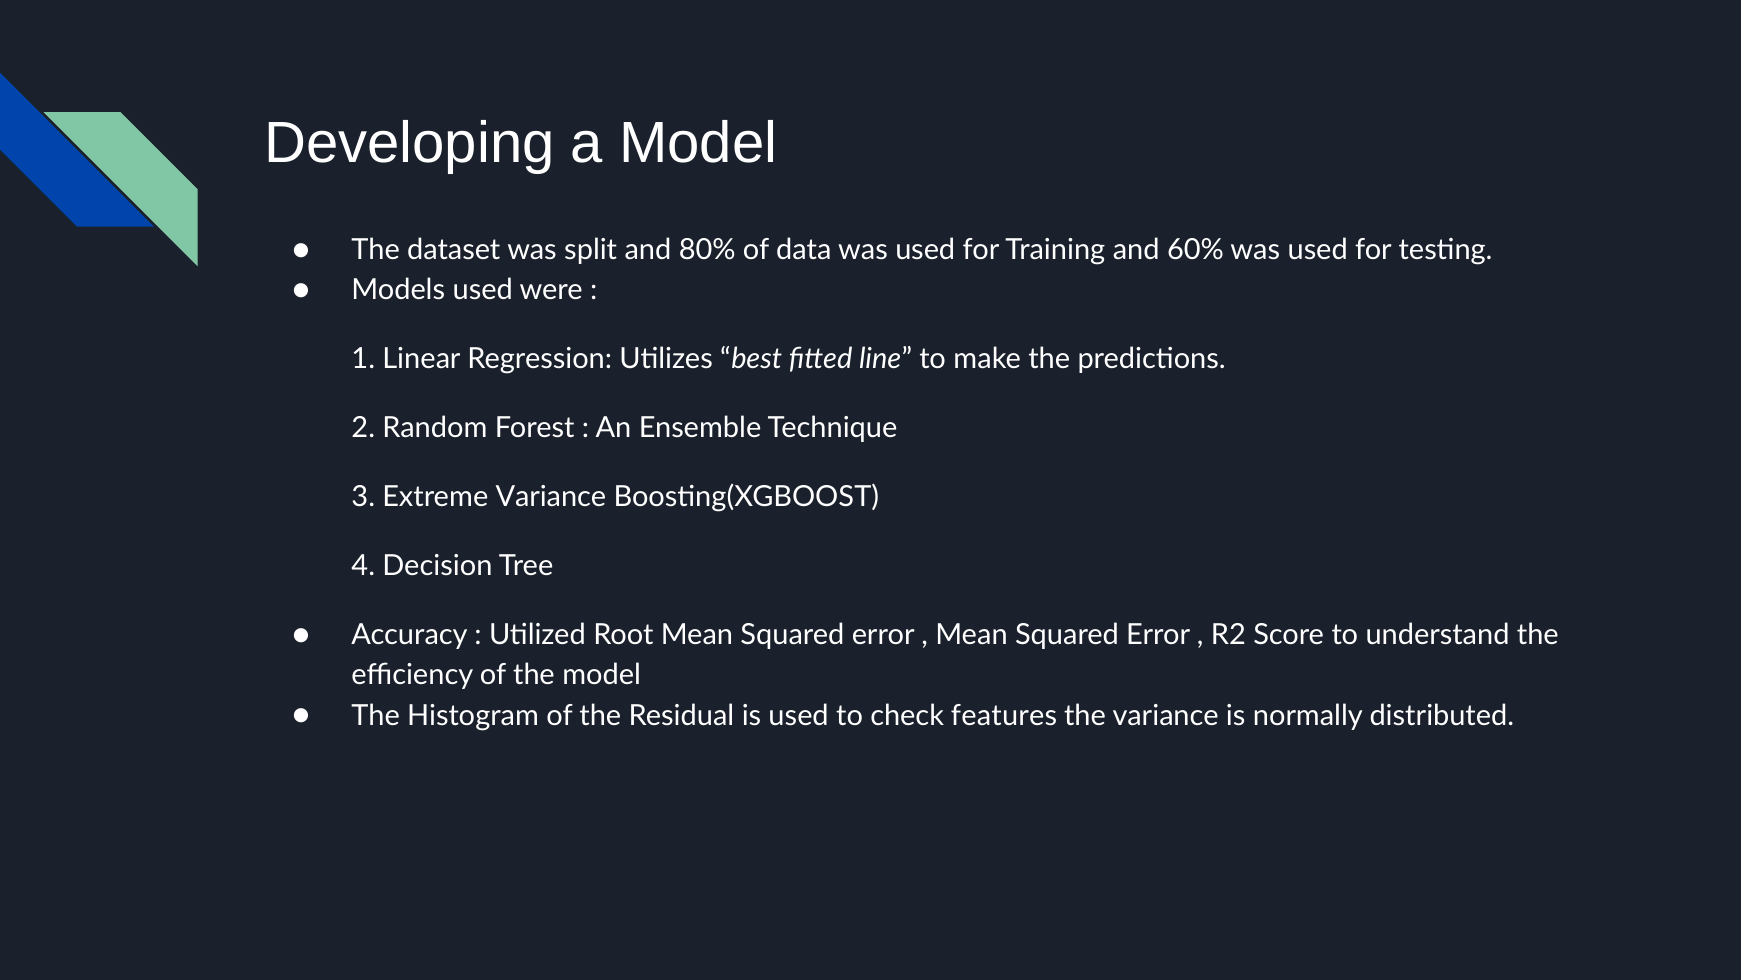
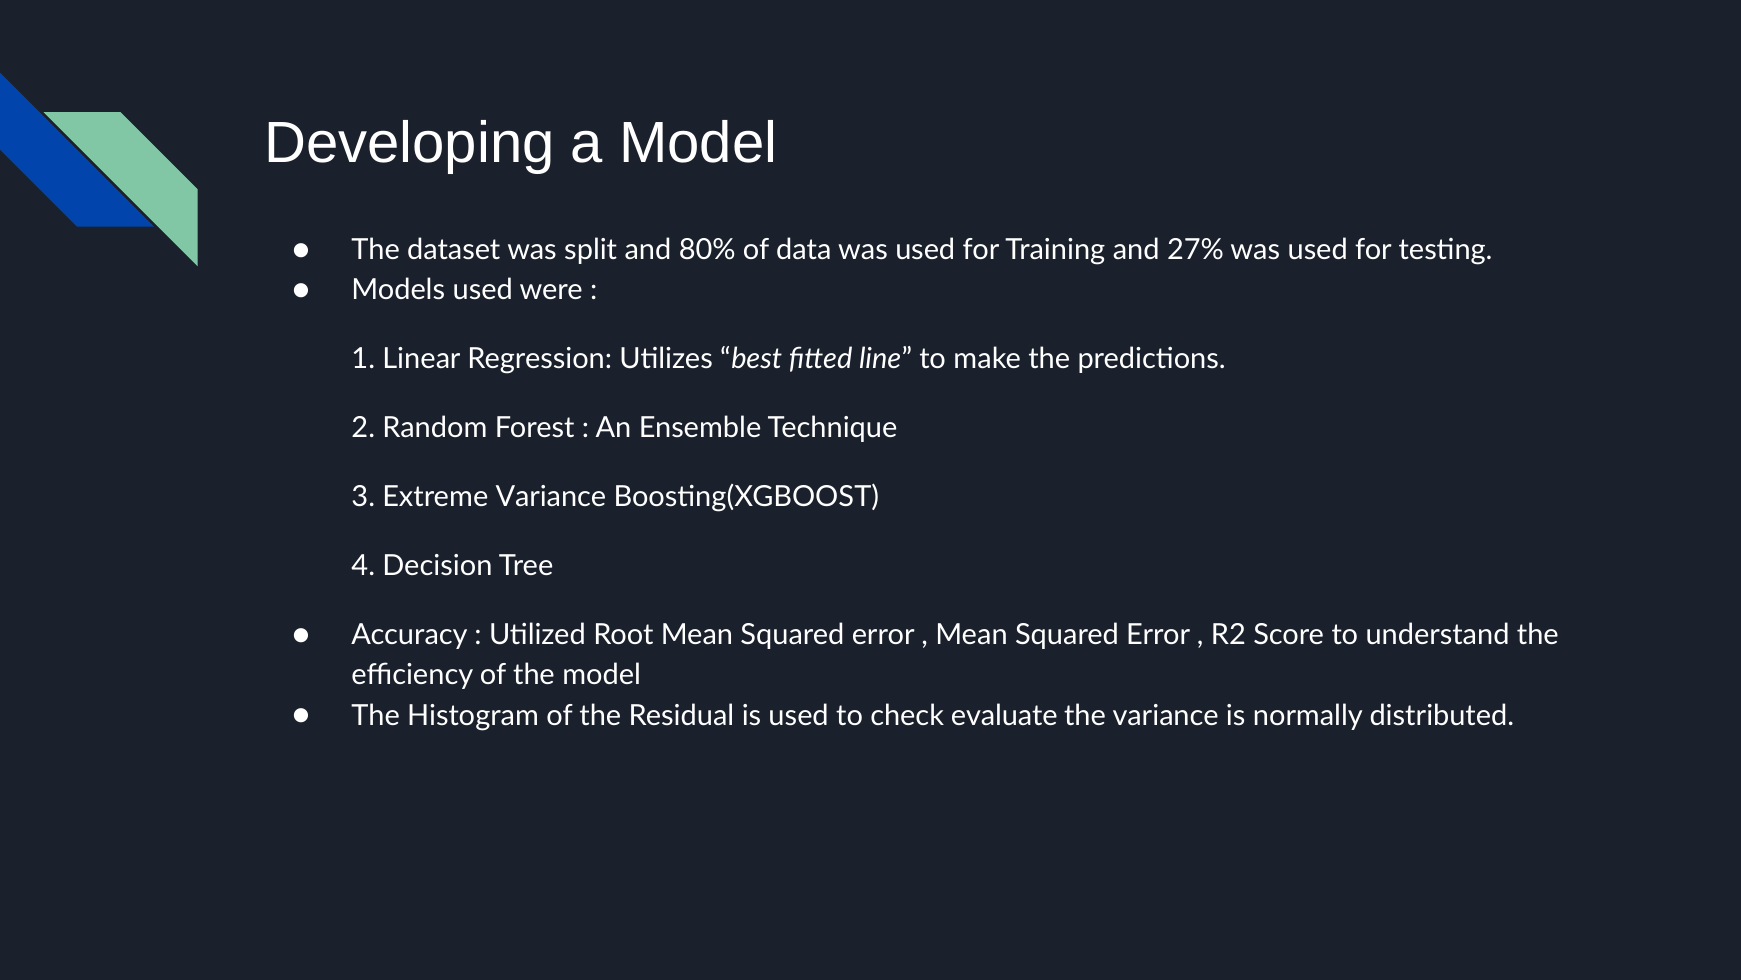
60%: 60% -> 27%
features: features -> evaluate
